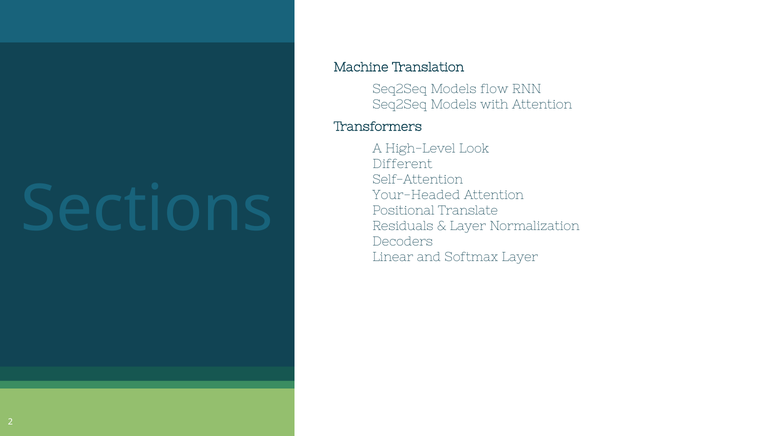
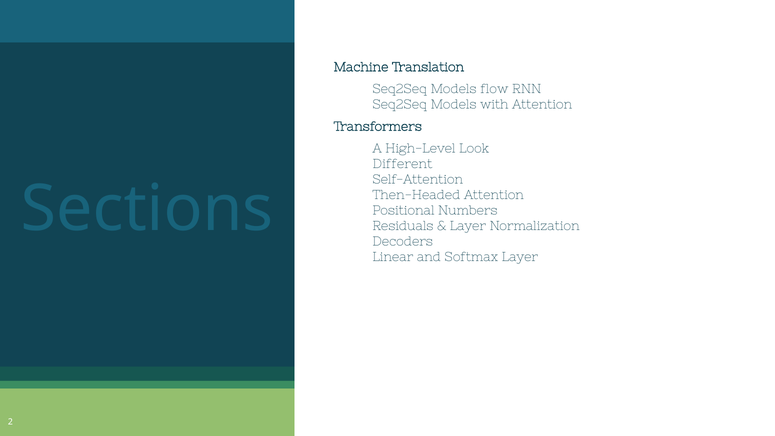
Your-Headed: Your-Headed -> Then-Headed
Translate: Translate -> Numbers
